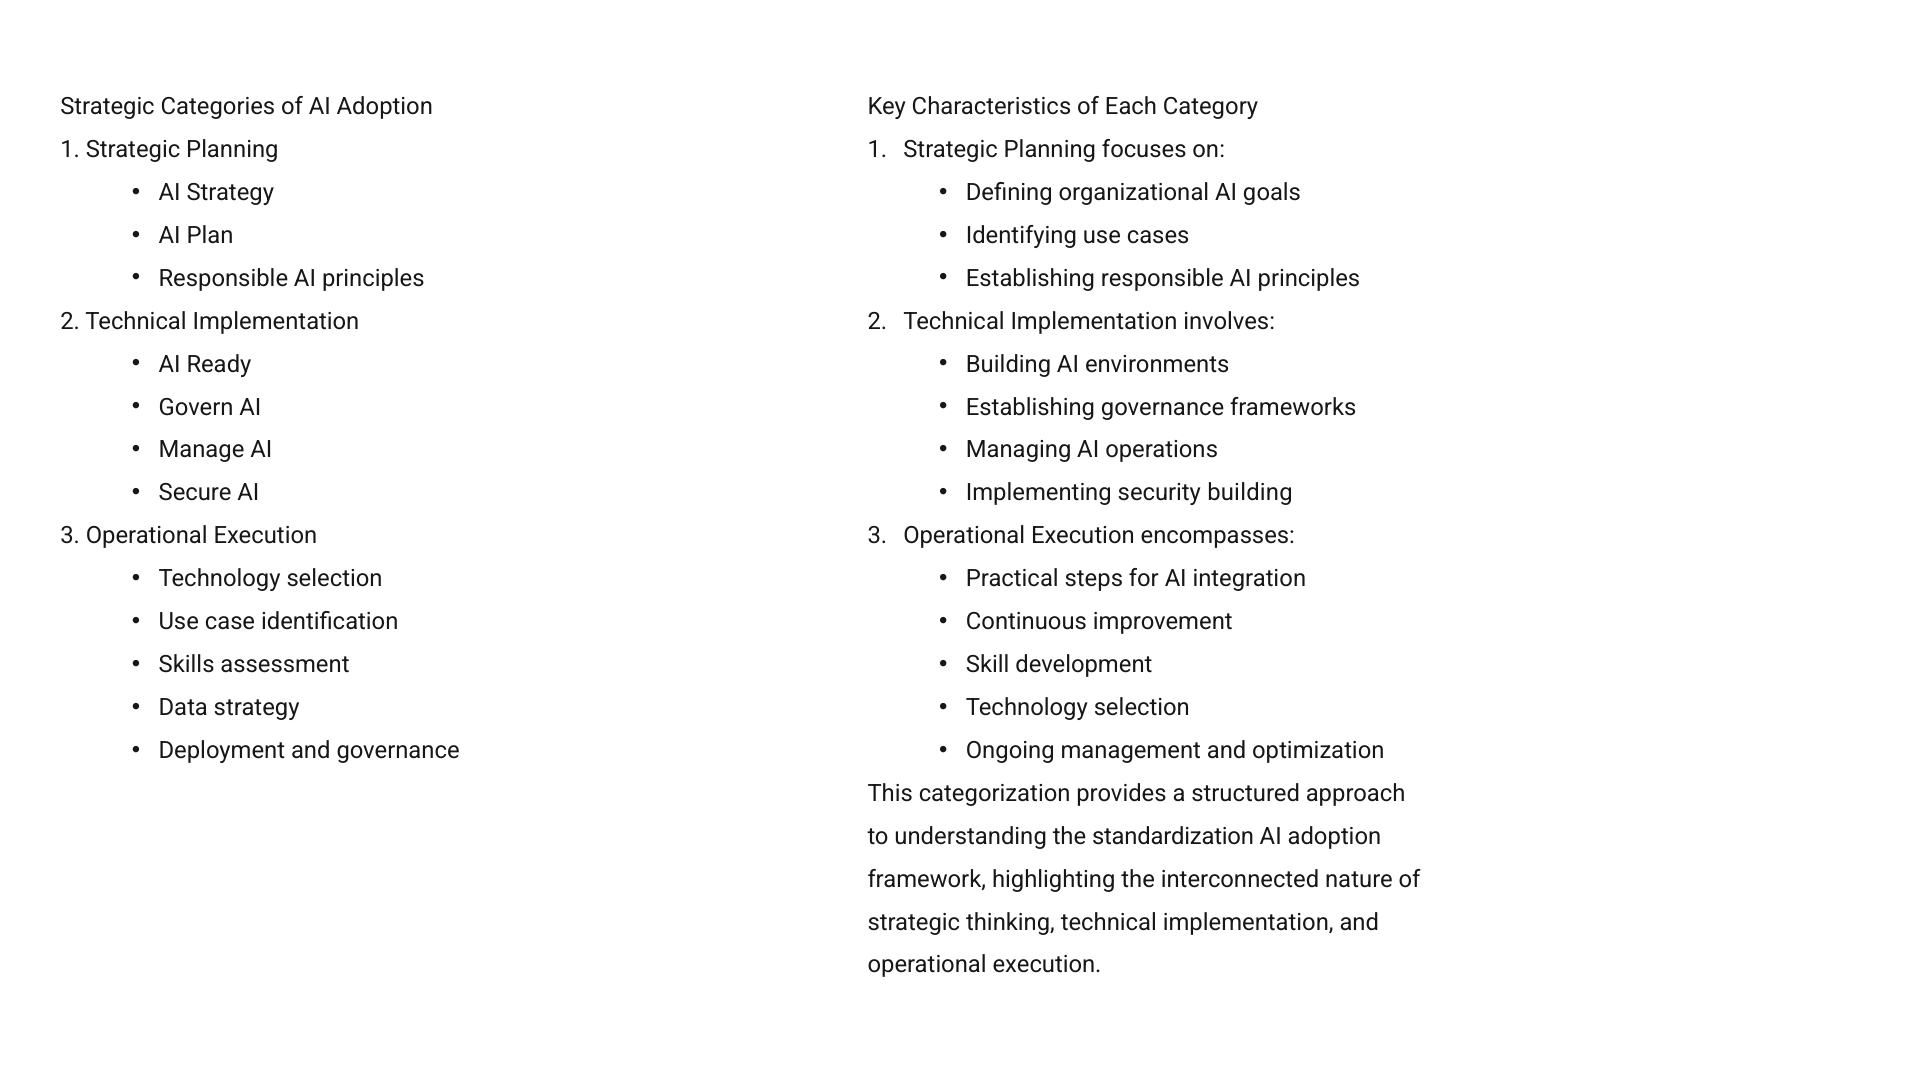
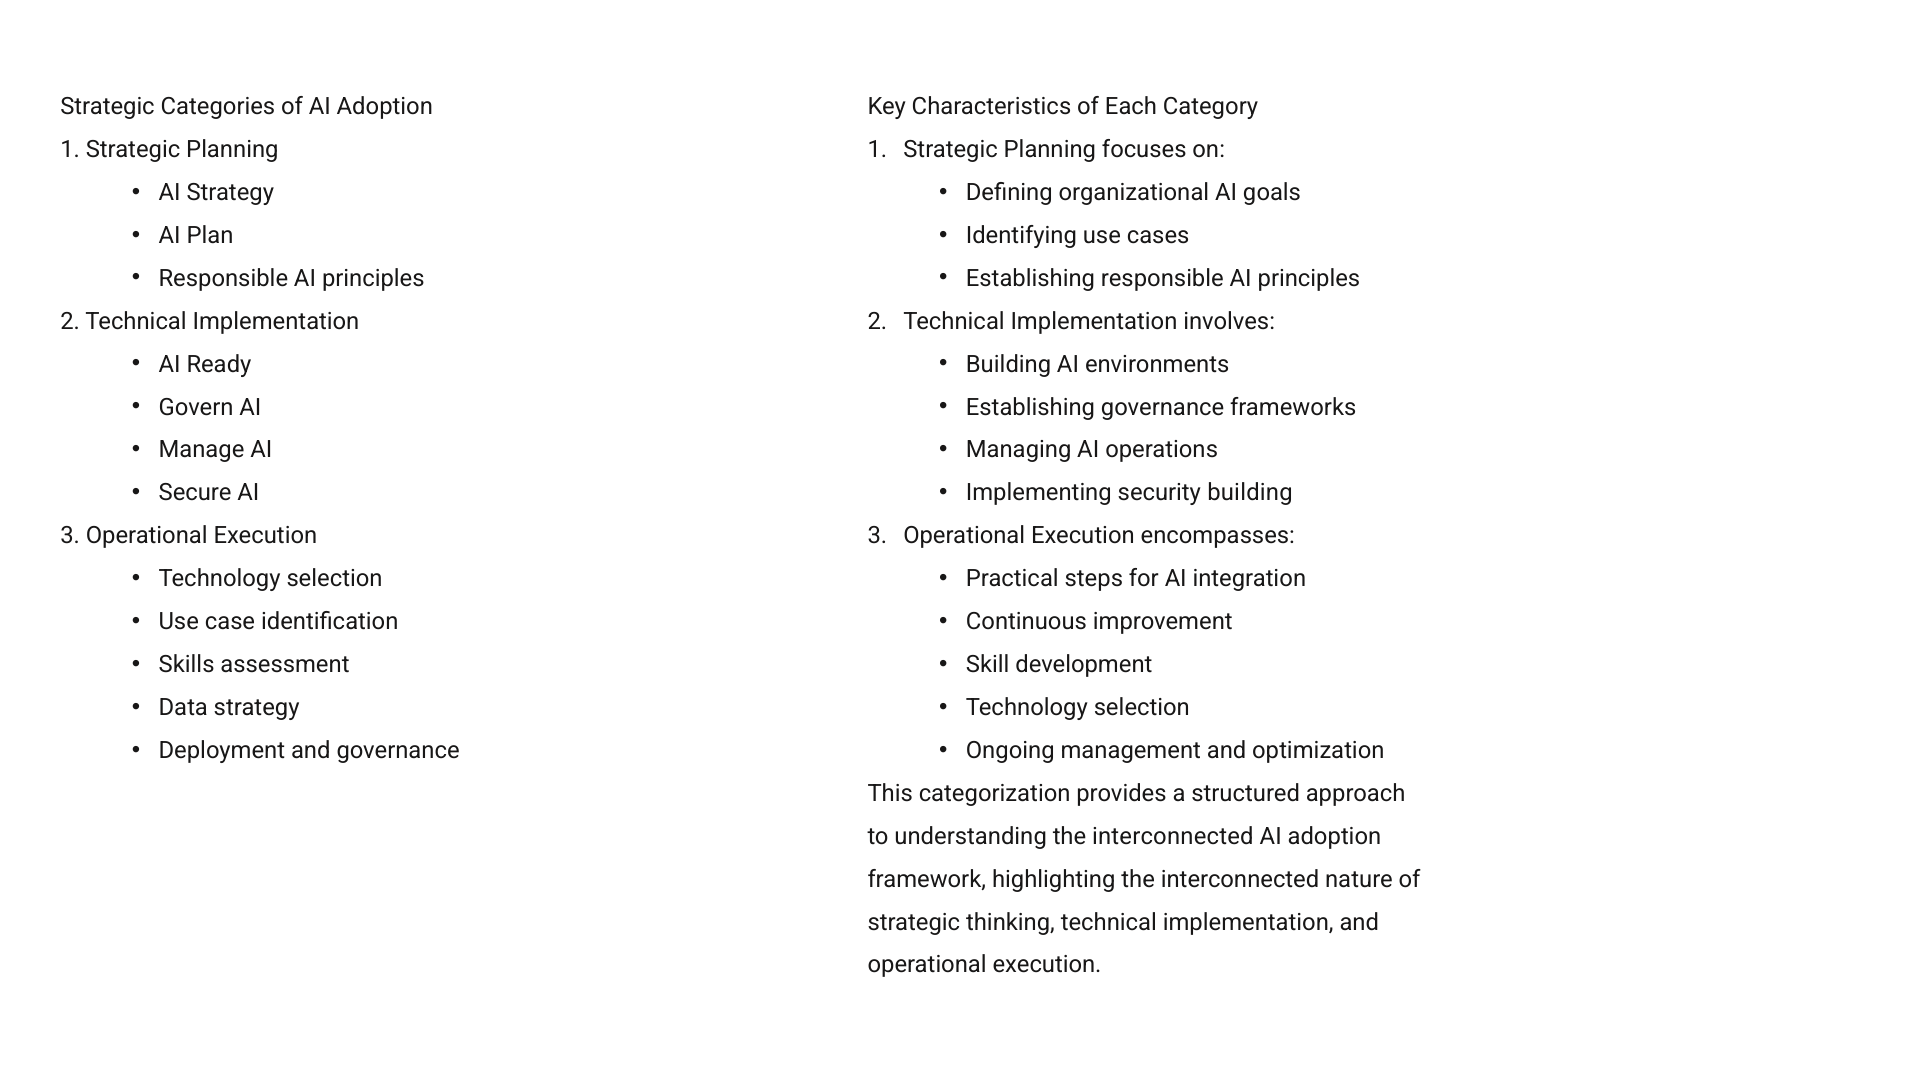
understanding the standardization: standardization -> interconnected
